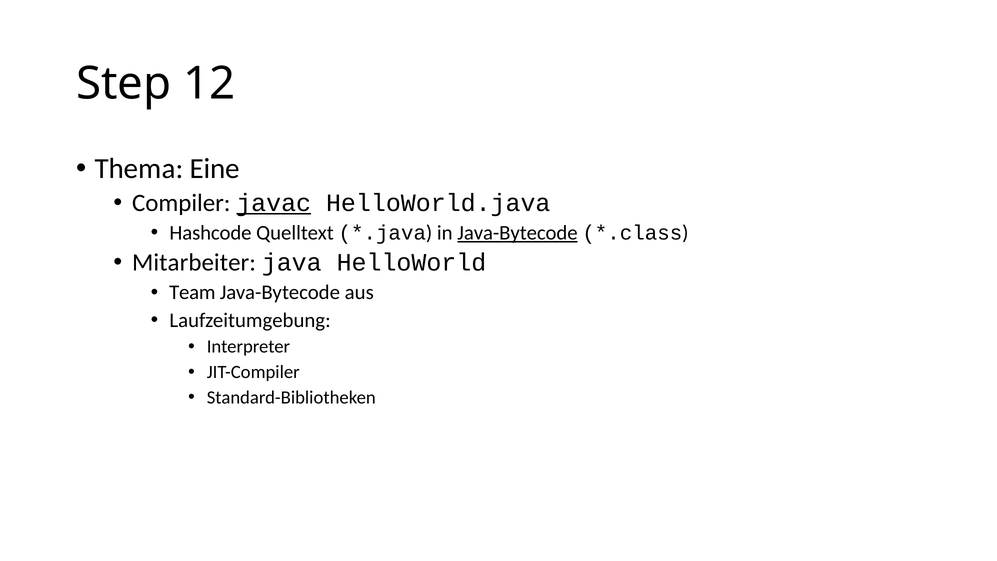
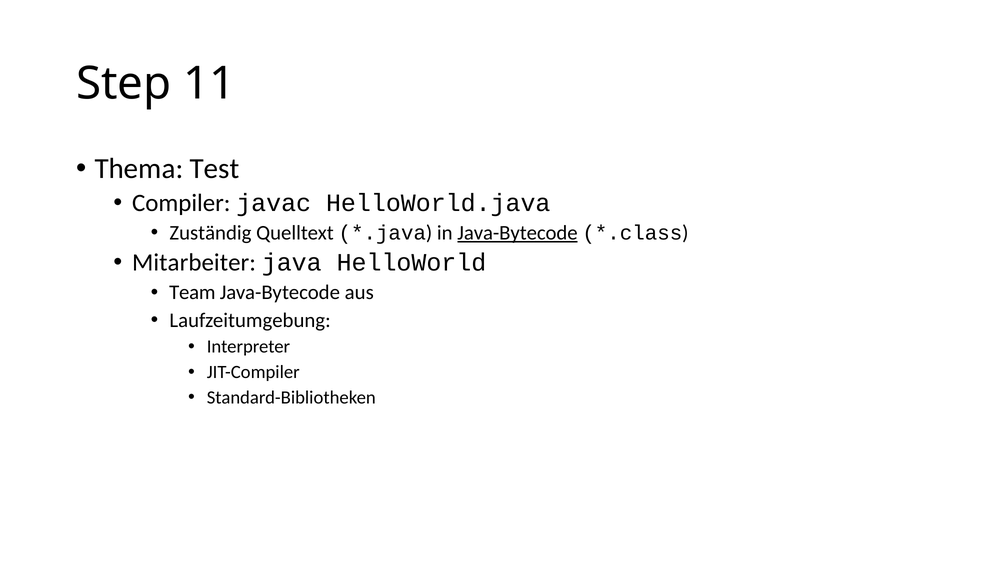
12: 12 -> 11
Eine: Eine -> Test
javac underline: present -> none
Hashcode: Hashcode -> Zuständig
